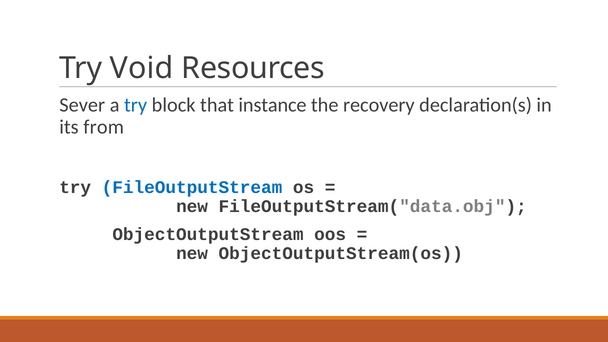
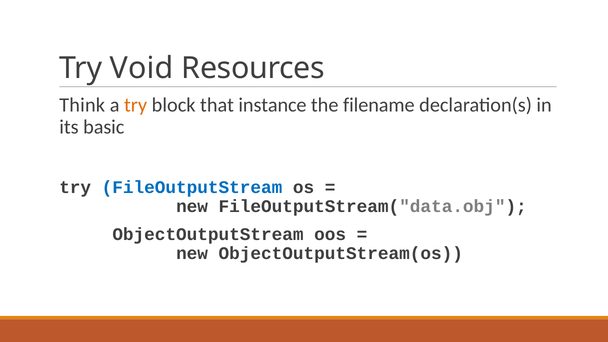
Sever: Sever -> Think
try at (136, 105) colour: blue -> orange
recovery: recovery -> filename
from: from -> basic
